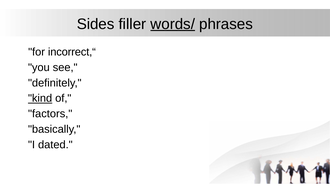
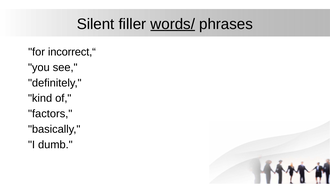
Sides: Sides -> Silent
kind underline: present -> none
dated: dated -> dumb
